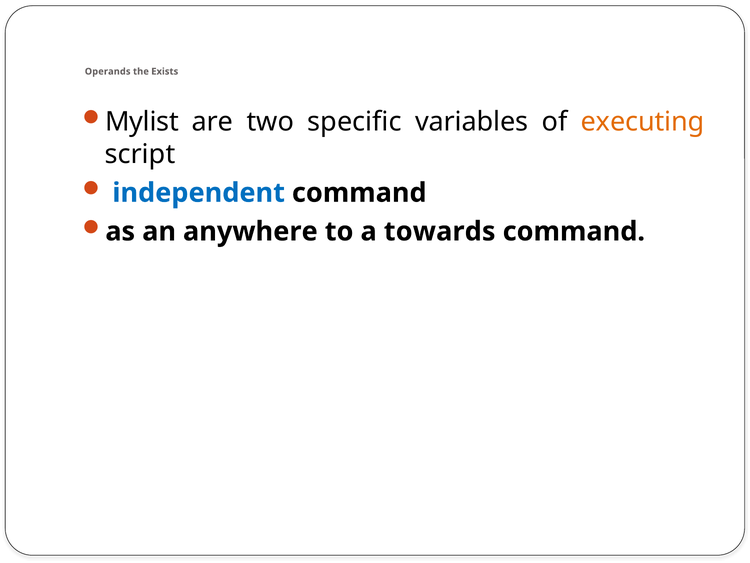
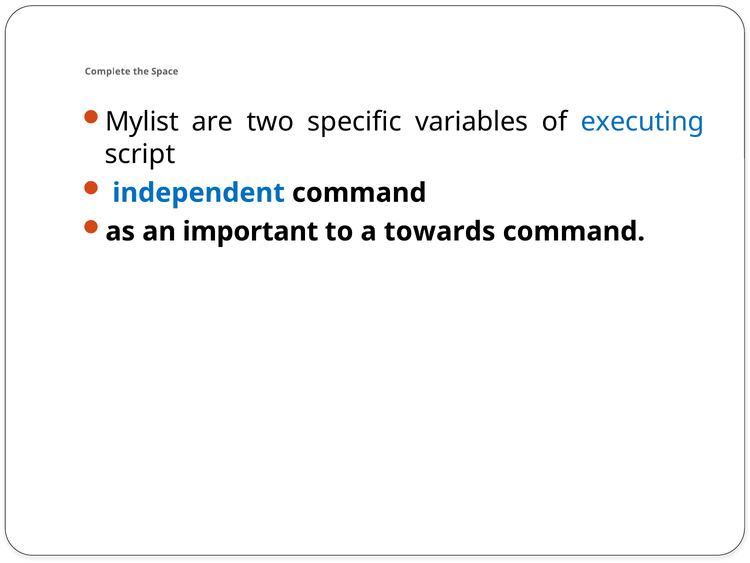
Operands: Operands -> Complete
Exists: Exists -> Space
executing colour: orange -> blue
anywhere: anywhere -> important
